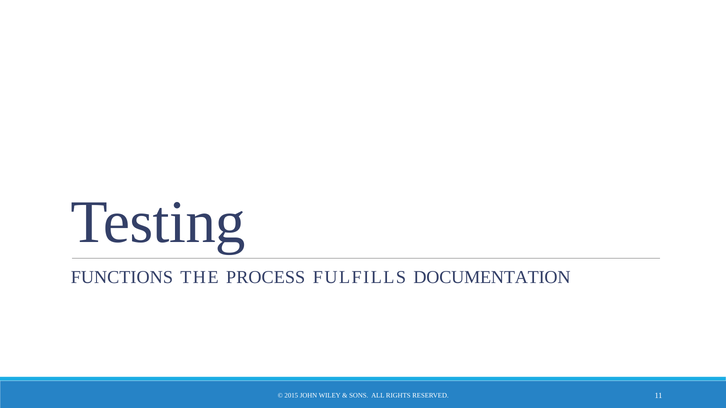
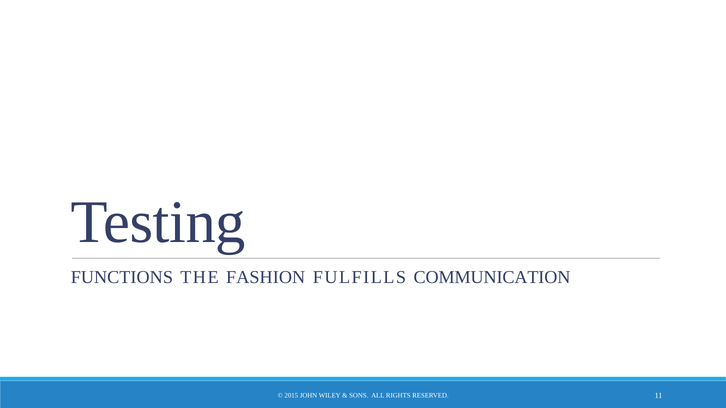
PROCESS: PROCESS -> FASHION
DOCUMENTATION: DOCUMENTATION -> COMMUNICATION
